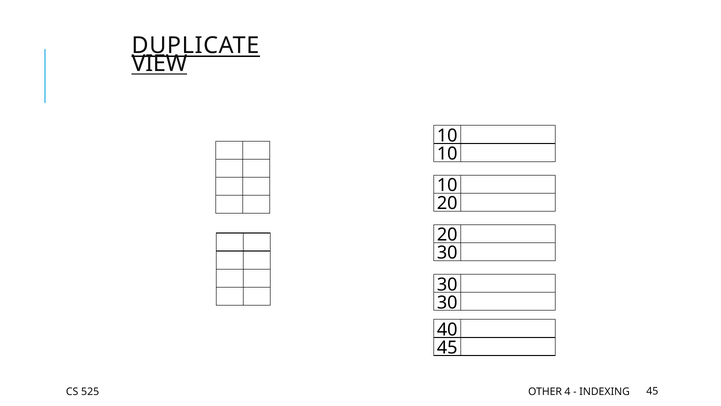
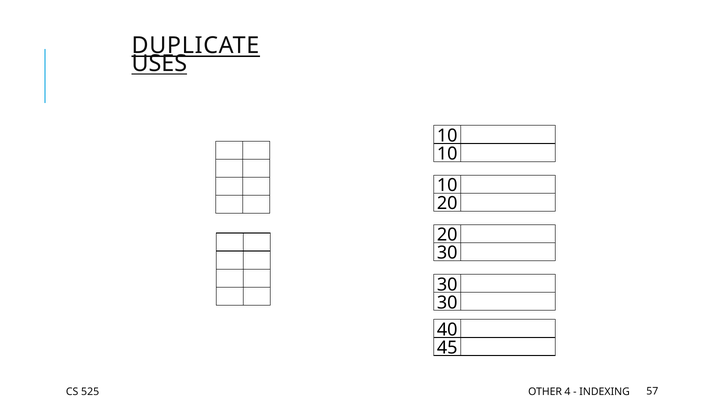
VIEW: VIEW -> USES
INDEXING 45: 45 -> 57
